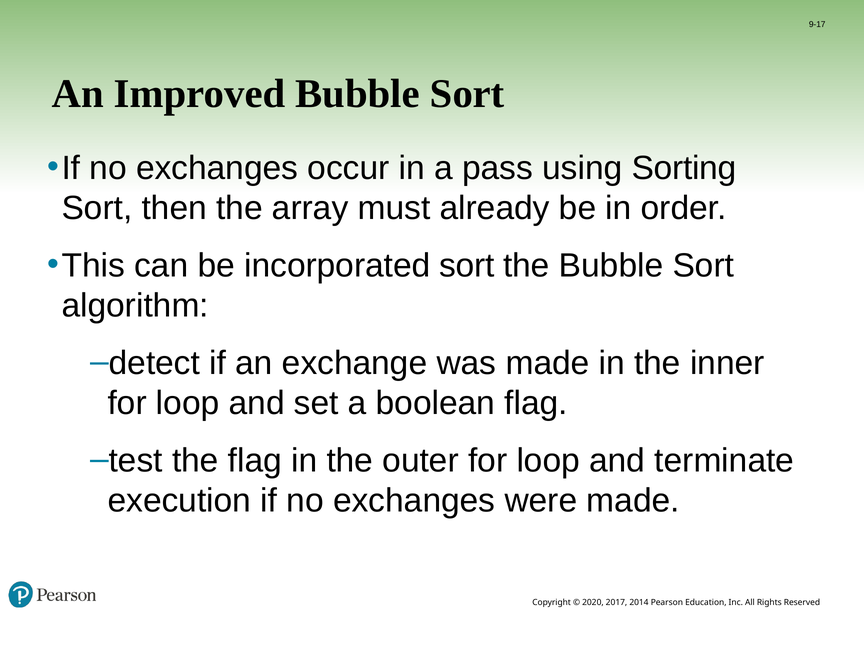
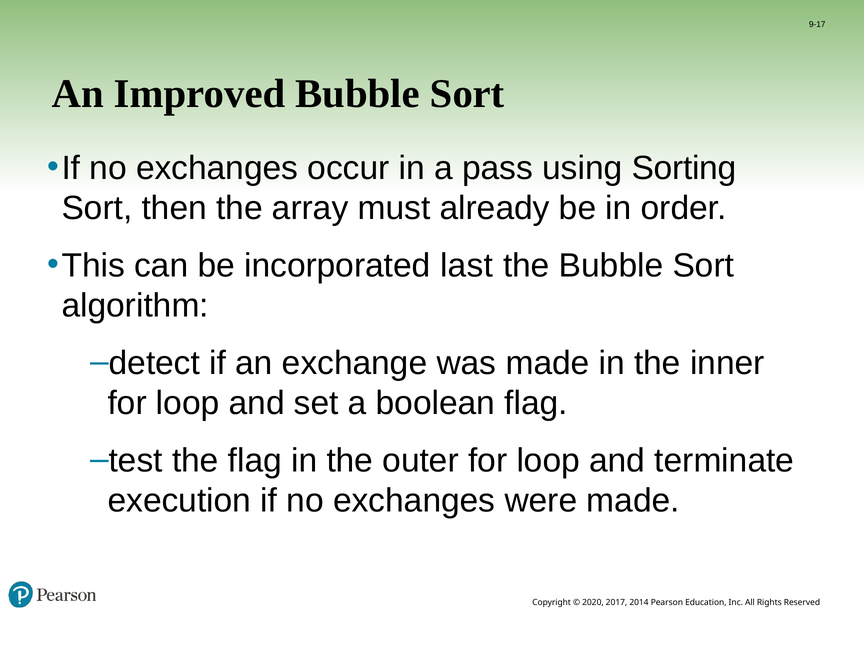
incorporated sort: sort -> last
